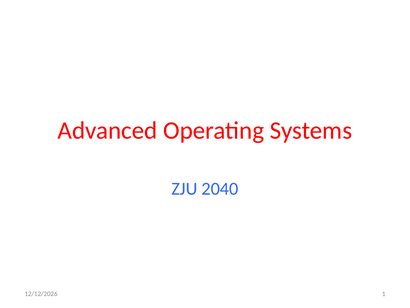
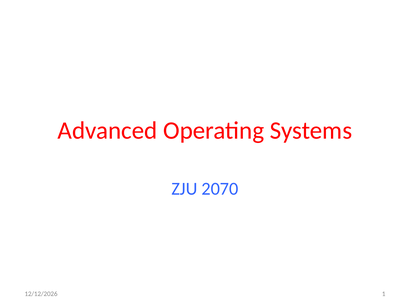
2040: 2040 -> 2070
